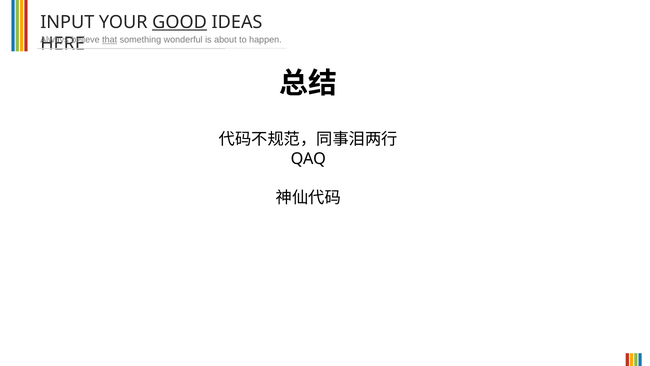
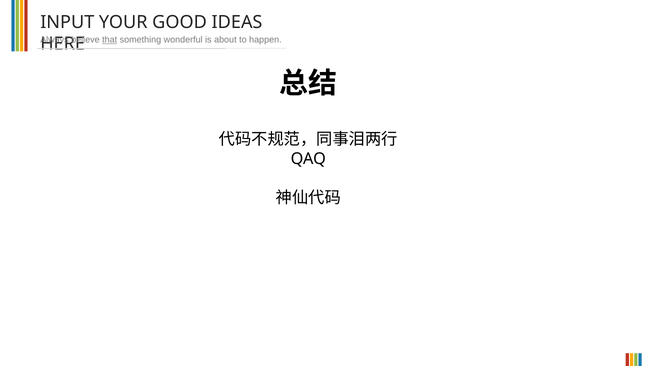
GOOD underline: present -> none
